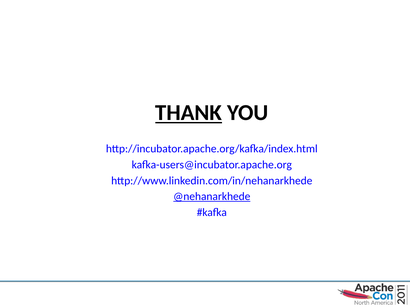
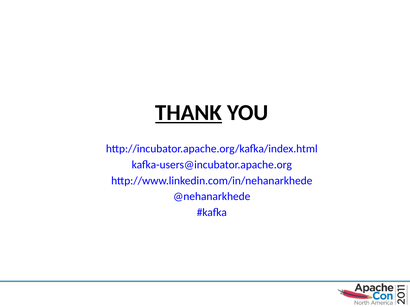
@nehanarkhede underline: present -> none
